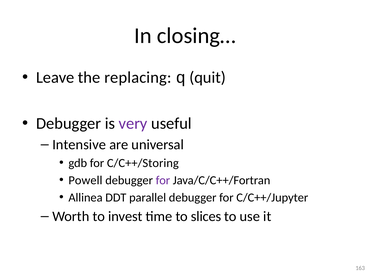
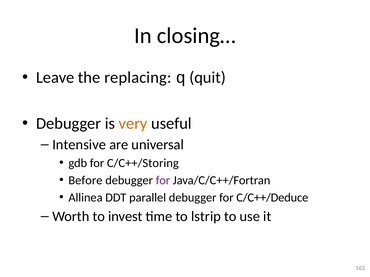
very colour: purple -> orange
Powell: Powell -> Before
C/C++/Jupyter: C/C++/Jupyter -> C/C++/Deduce
slices: slices -> lstrip
